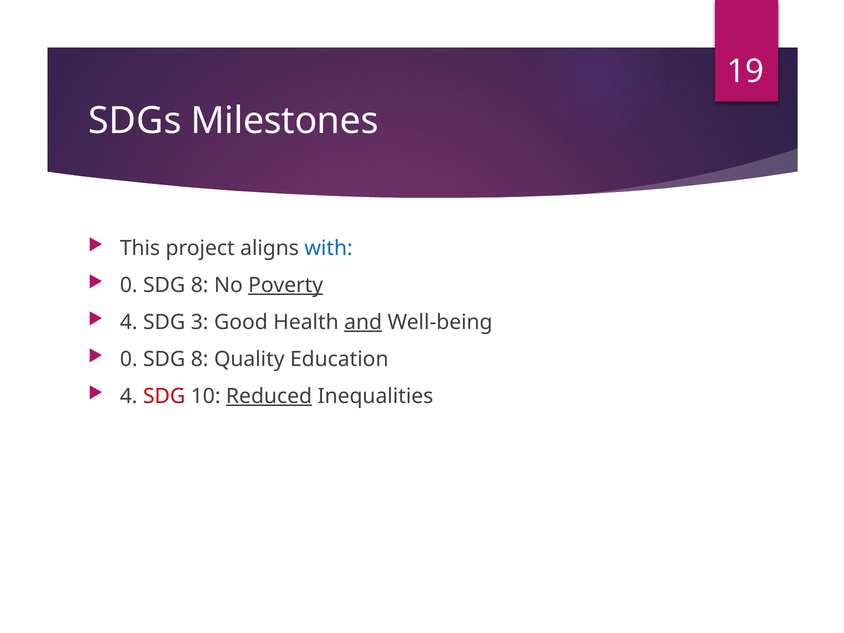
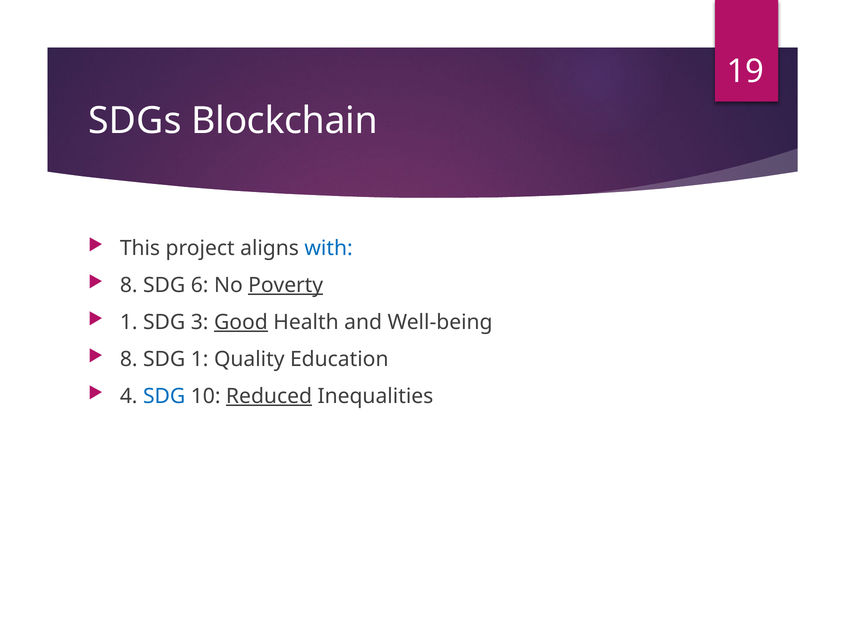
Milestones: Milestones -> Blockchain
0 at (129, 285): 0 -> 8
8 at (200, 285): 8 -> 6
4 at (129, 322): 4 -> 1
Good underline: none -> present
and underline: present -> none
0 at (129, 359): 0 -> 8
8 at (200, 359): 8 -> 1
SDG at (164, 396) colour: red -> blue
